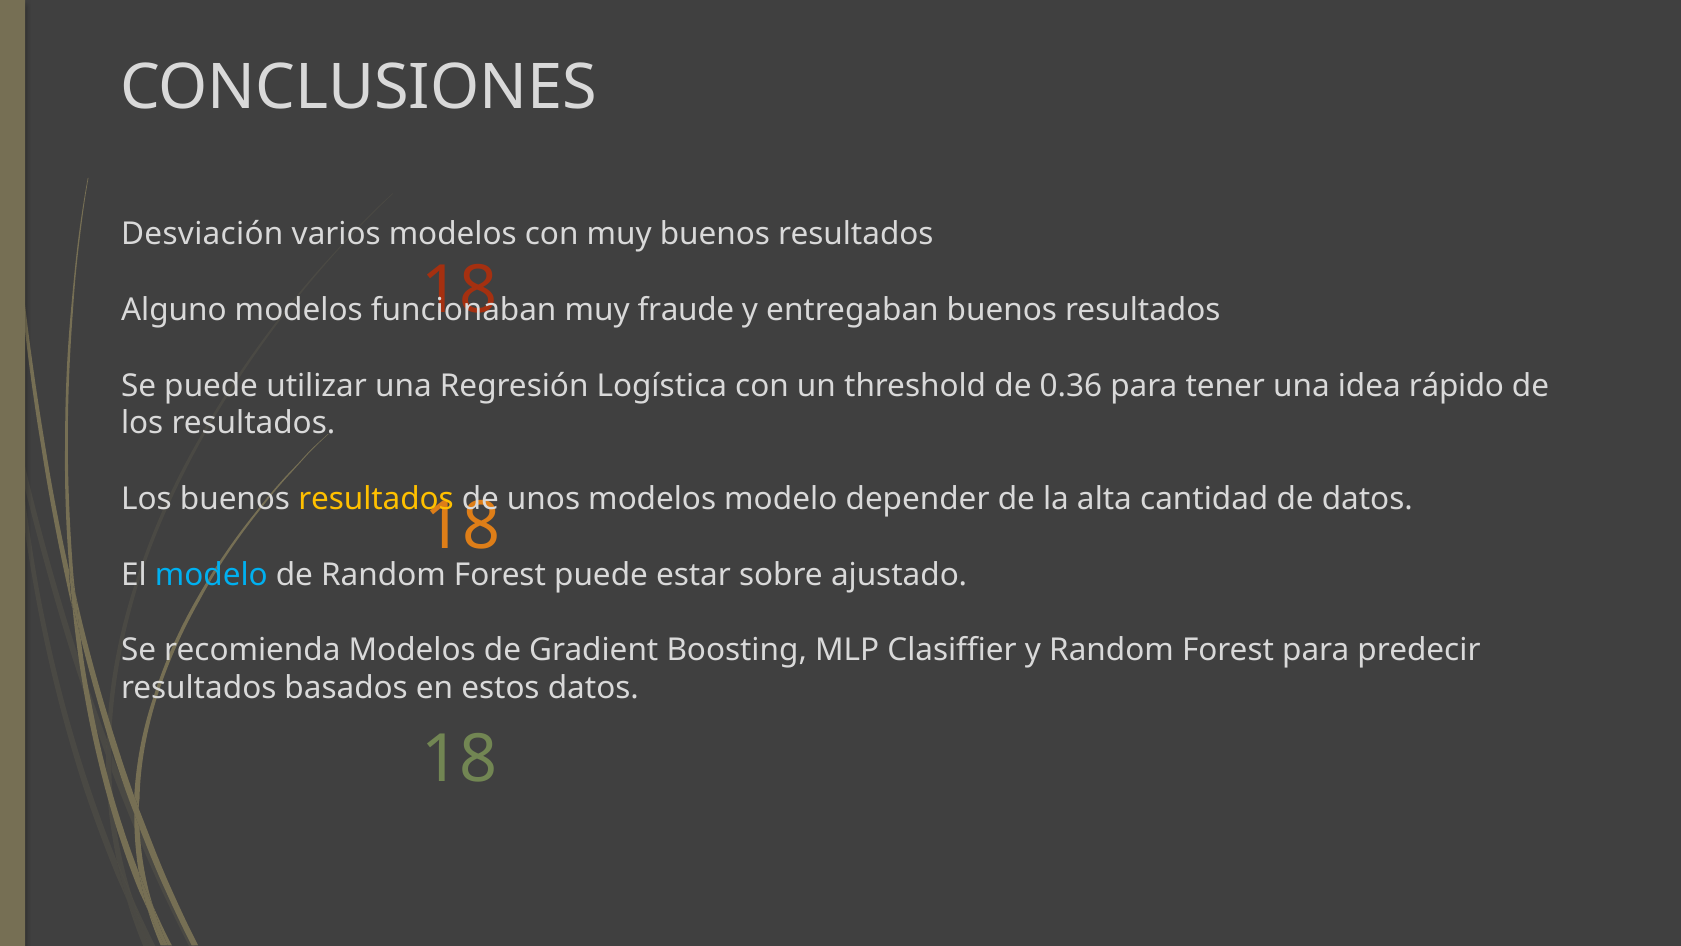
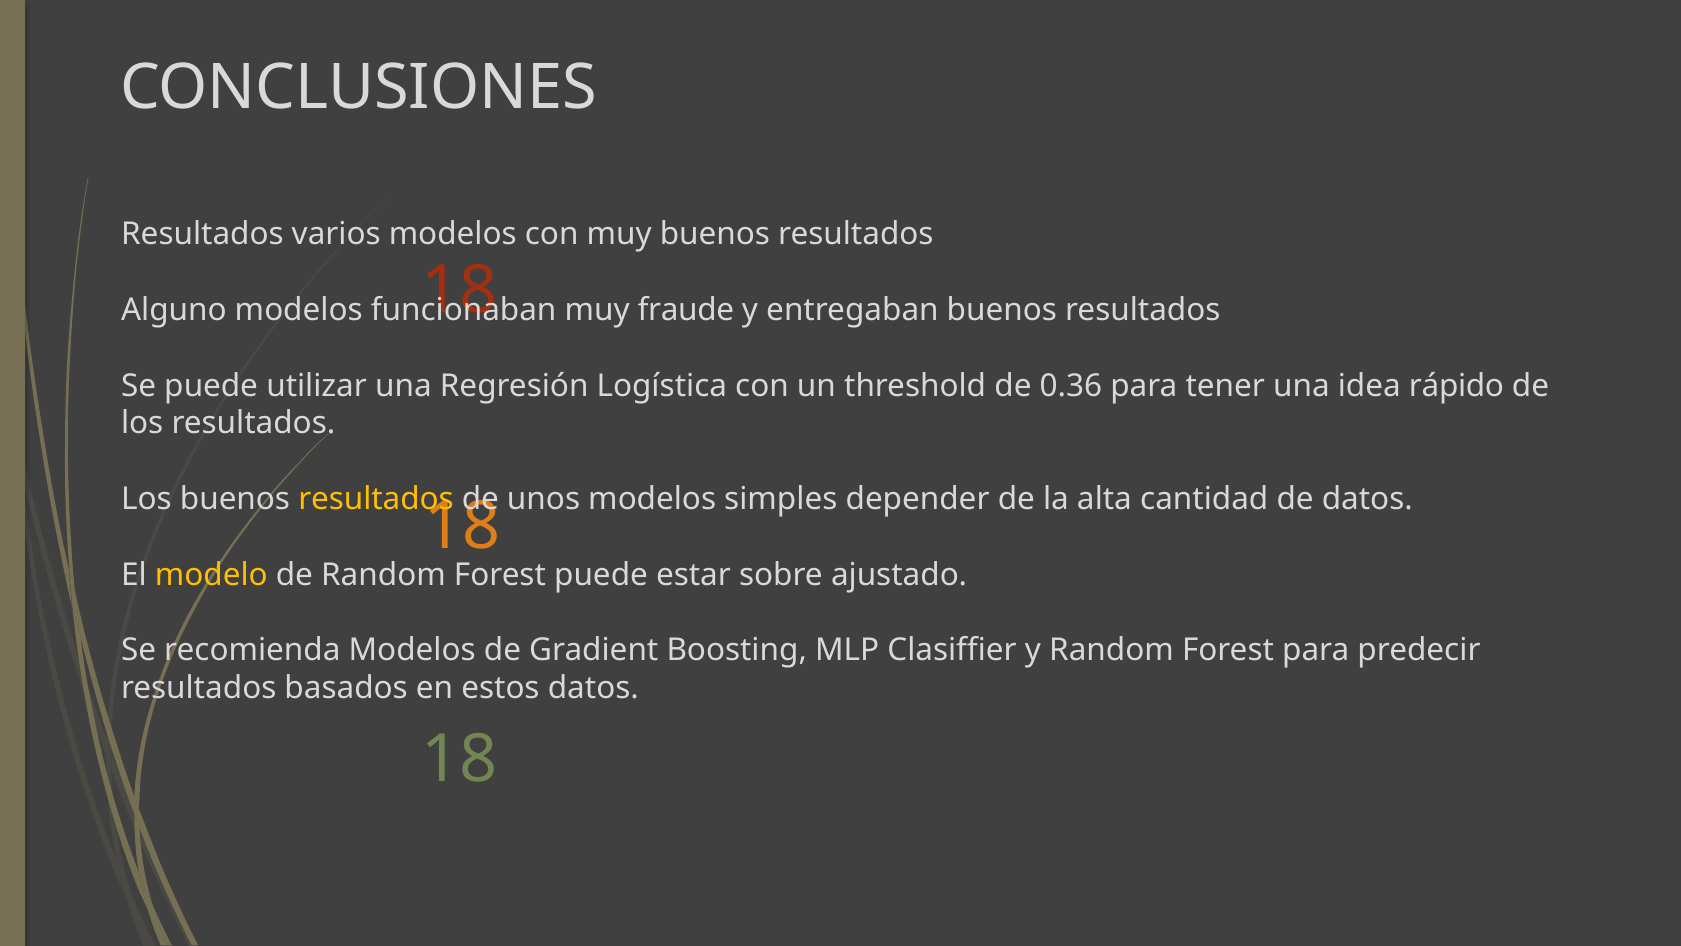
Desviación at (202, 234): Desviación -> Resultados
modelos modelo: modelo -> simples
modelo at (211, 575) colour: light blue -> yellow
